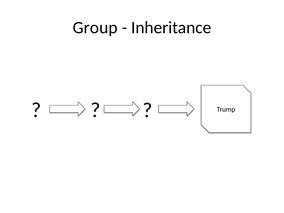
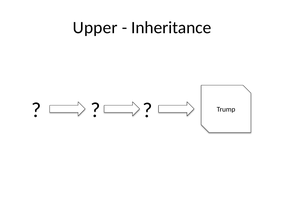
Group: Group -> Upper
